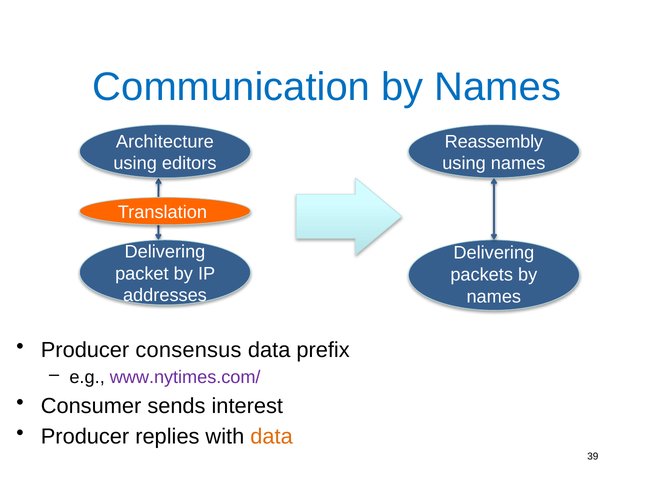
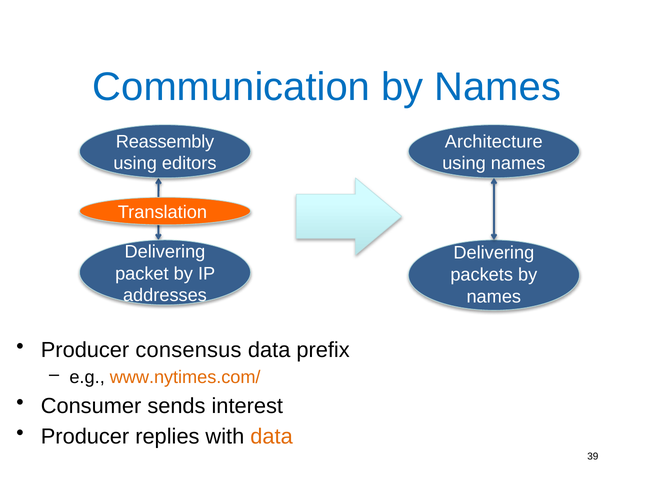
Architecture: Architecture -> Reassembly
Reassembly: Reassembly -> Architecture
www.nytimes.com/ colour: purple -> orange
